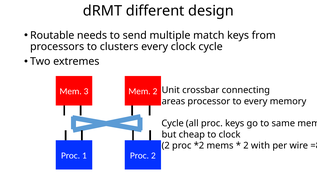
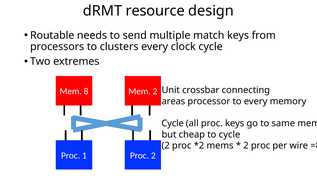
different: different -> resource
3: 3 -> 8
to clock: clock -> cycle
with at (260, 146): with -> proc
